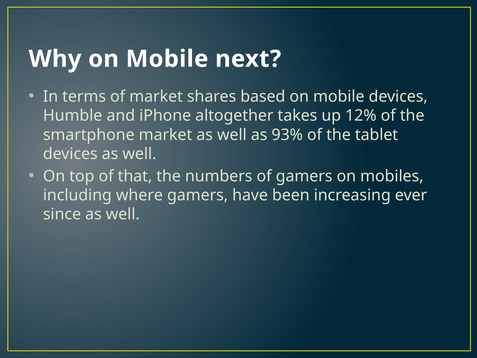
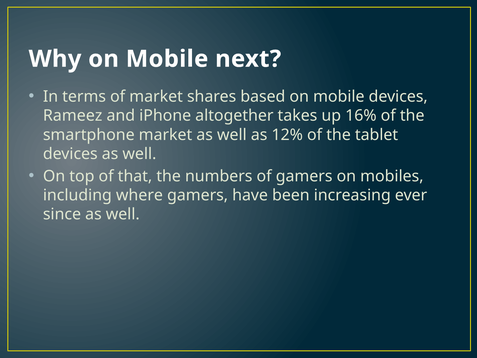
Humble: Humble -> Rameez
12%: 12% -> 16%
93%: 93% -> 12%
